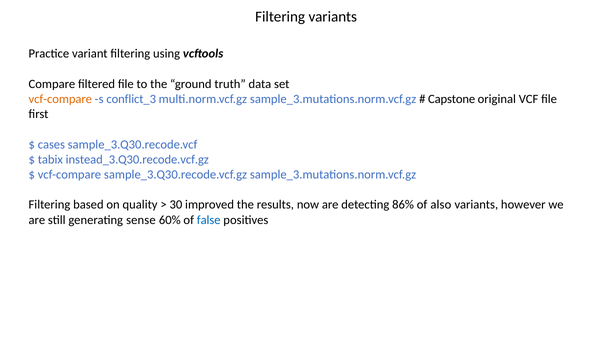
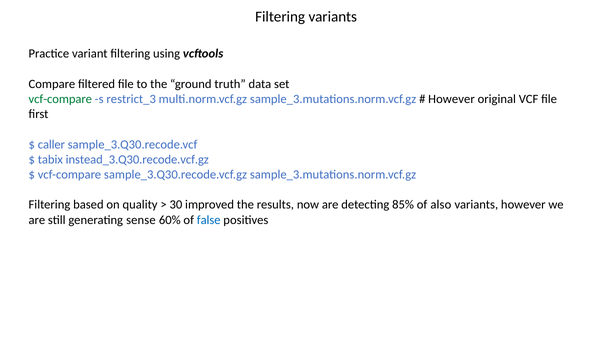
vcf-compare at (60, 99) colour: orange -> green
conflict_3: conflict_3 -> restrict_3
Capstone at (452, 99): Capstone -> However
cases: cases -> caller
86%: 86% -> 85%
